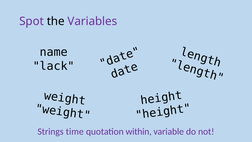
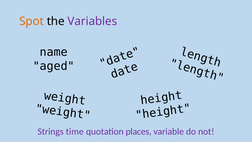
Spot colour: purple -> orange
lack: lack -> aged
within: within -> places
